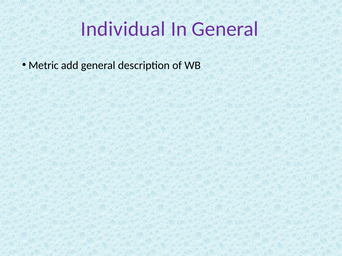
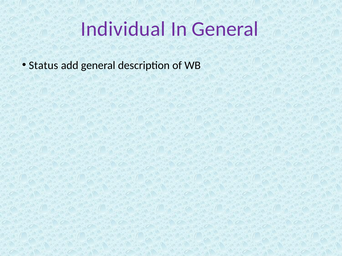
Metric: Metric -> Status
